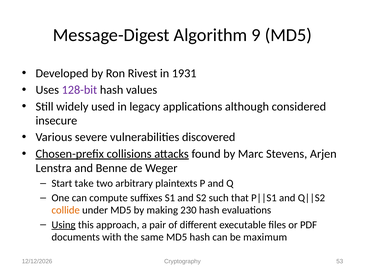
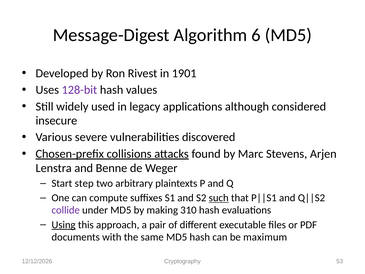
9: 9 -> 6
1931: 1931 -> 1901
take: take -> step
such underline: none -> present
collide colour: orange -> purple
230: 230 -> 310
